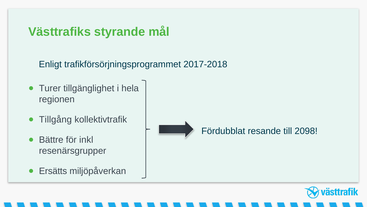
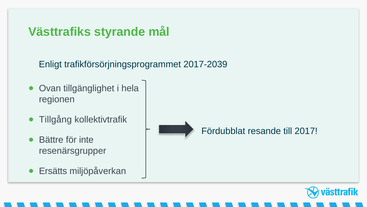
2017-2018: 2017-2018 -> 2017-2039
Turer: Turer -> Ovan
2098: 2098 -> 2017
inkl: inkl -> inte
